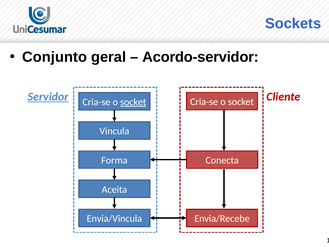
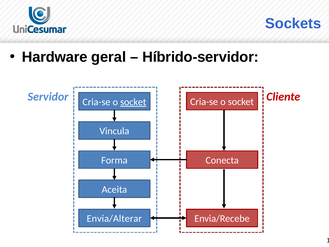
Conjunto: Conjunto -> Hardware
Acordo-servidor: Acordo-servidor -> Híbrido-servidor
Servidor underline: present -> none
Envia/Vincula: Envia/Vincula -> Envia/Alterar
